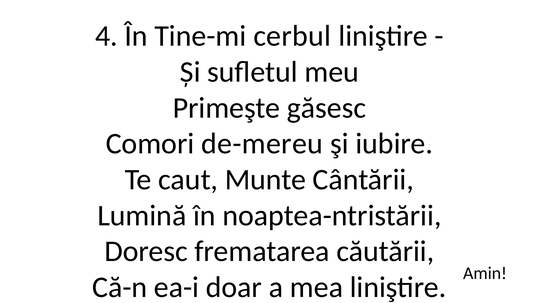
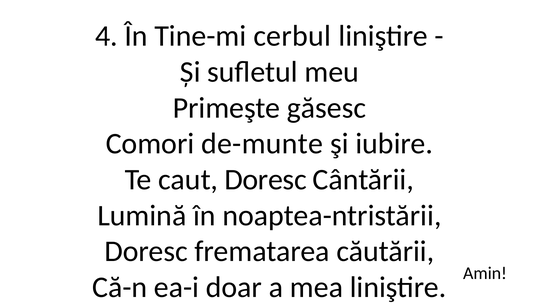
de-mereu: de-mereu -> de-munte
caut Munte: Munte -> Doresc
